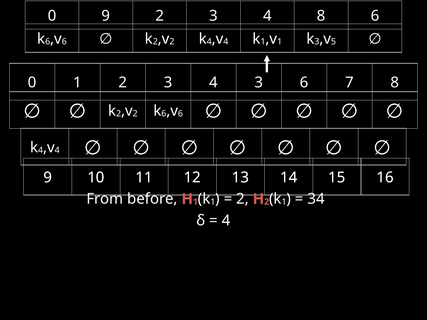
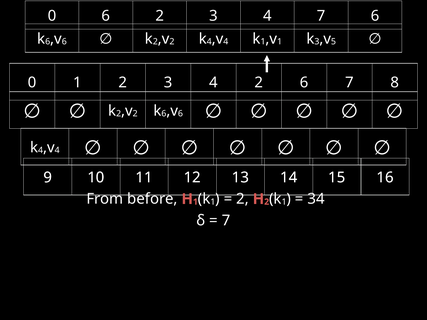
0 9: 9 -> 6
4 8: 8 -> 7
4 3: 3 -> 2
4 at (226, 221): 4 -> 7
